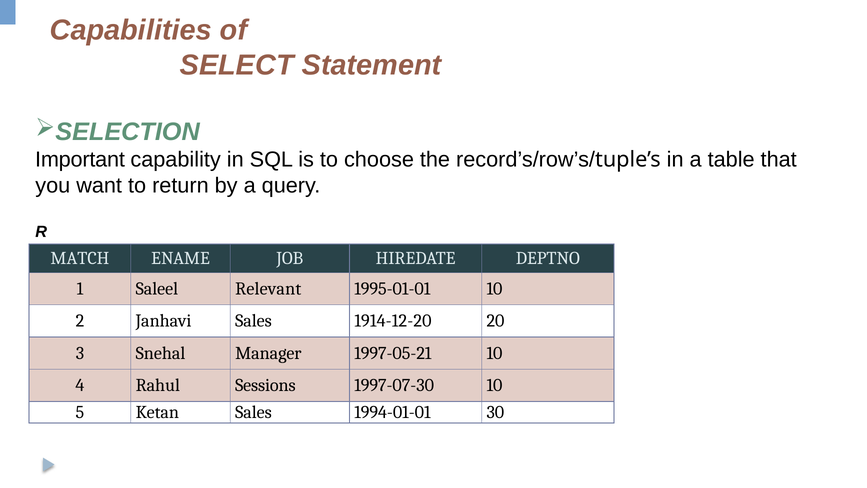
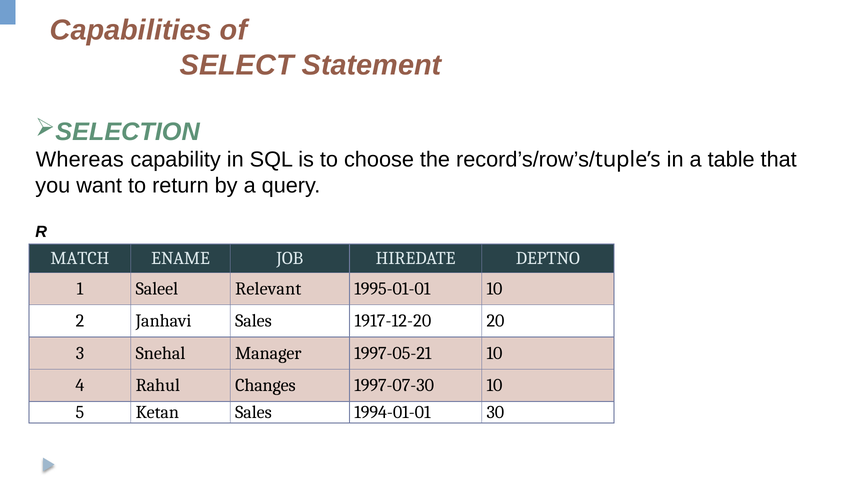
Important: Important -> Whereas
1914-12-20: 1914-12-20 -> 1917-12-20
Sessions: Sessions -> Changes
